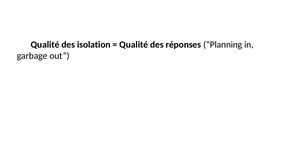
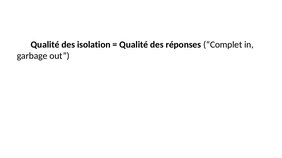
Planning: Planning -> Complet
